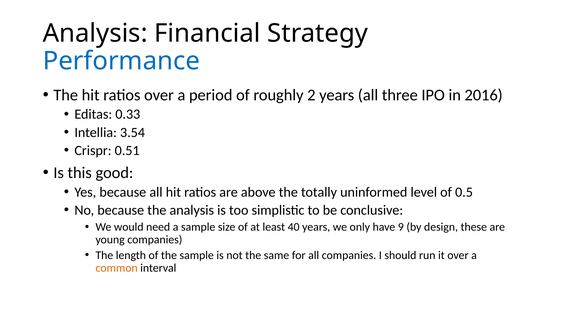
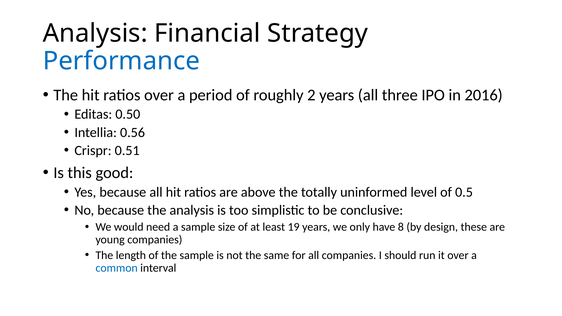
0.33: 0.33 -> 0.50
3.54: 3.54 -> 0.56
40: 40 -> 19
9: 9 -> 8
common colour: orange -> blue
